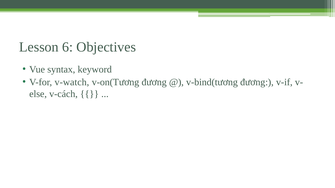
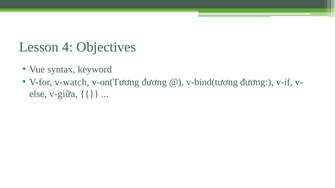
6: 6 -> 4
v-cách: v-cách -> v-giữa
